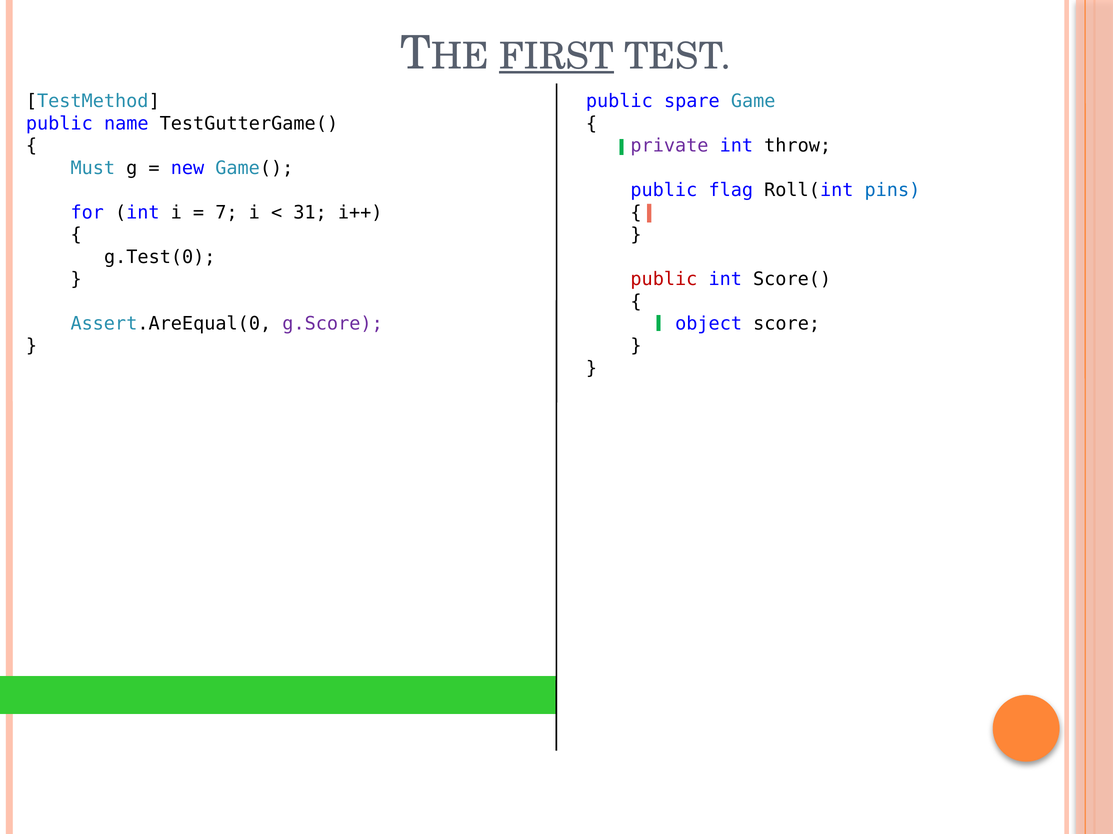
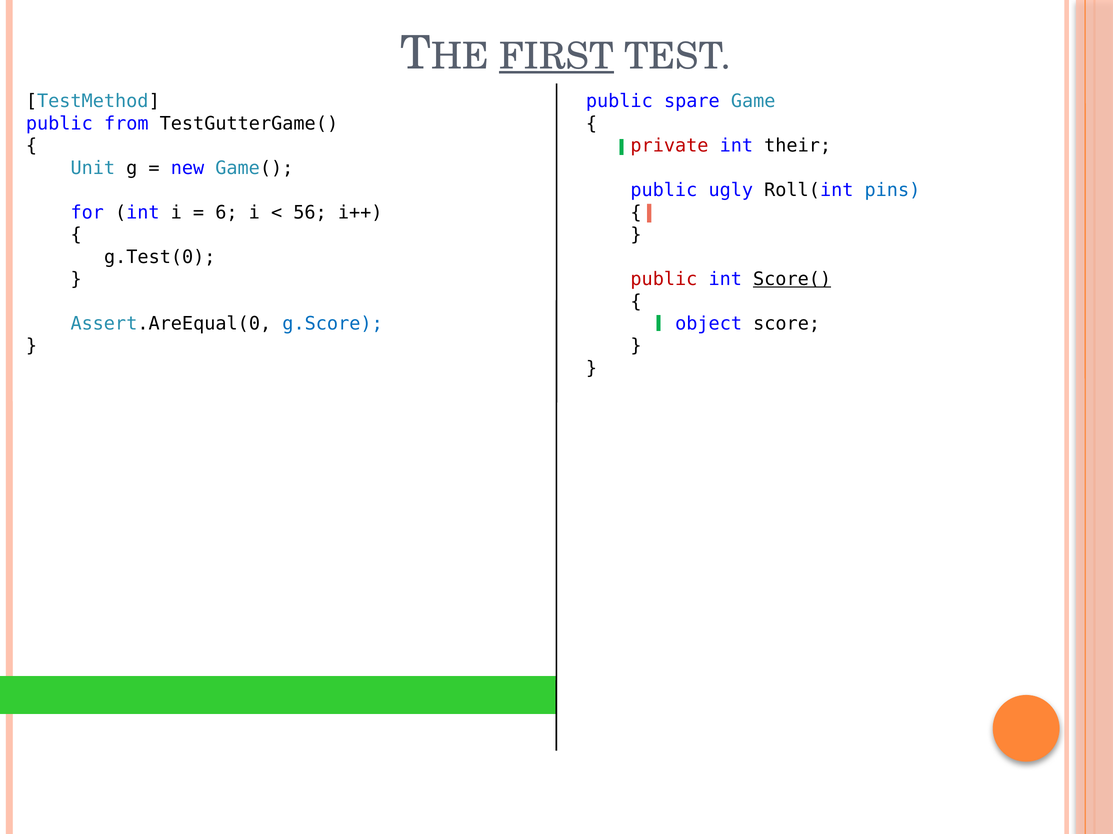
name: name -> from
private colour: purple -> red
throw: throw -> their
Must: Must -> Unit
flag: flag -> ugly
7: 7 -> 6
31: 31 -> 56
Score( underline: none -> present
g.Score colour: purple -> blue
